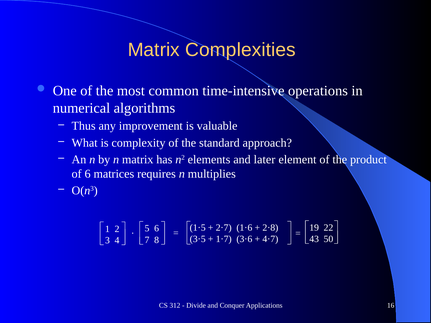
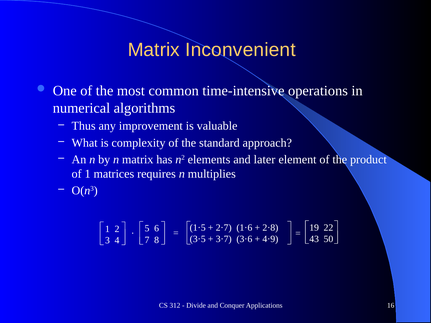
Complexities: Complexities -> Inconvenient
of 6: 6 -> 1
1·7: 1·7 -> 3·7
4·7: 4·7 -> 4·9
